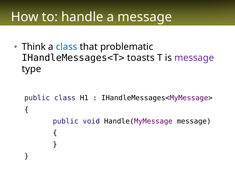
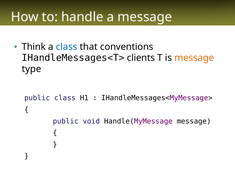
problematic: problematic -> conventions
toasts: toasts -> clients
message at (194, 58) colour: purple -> orange
